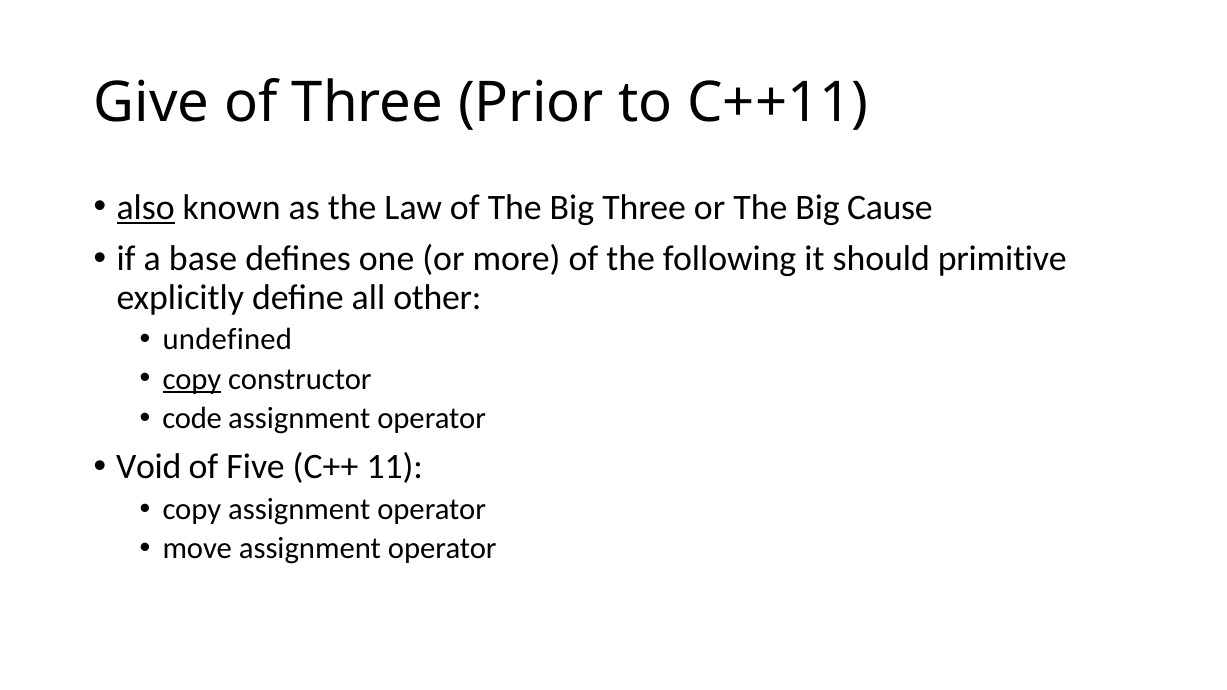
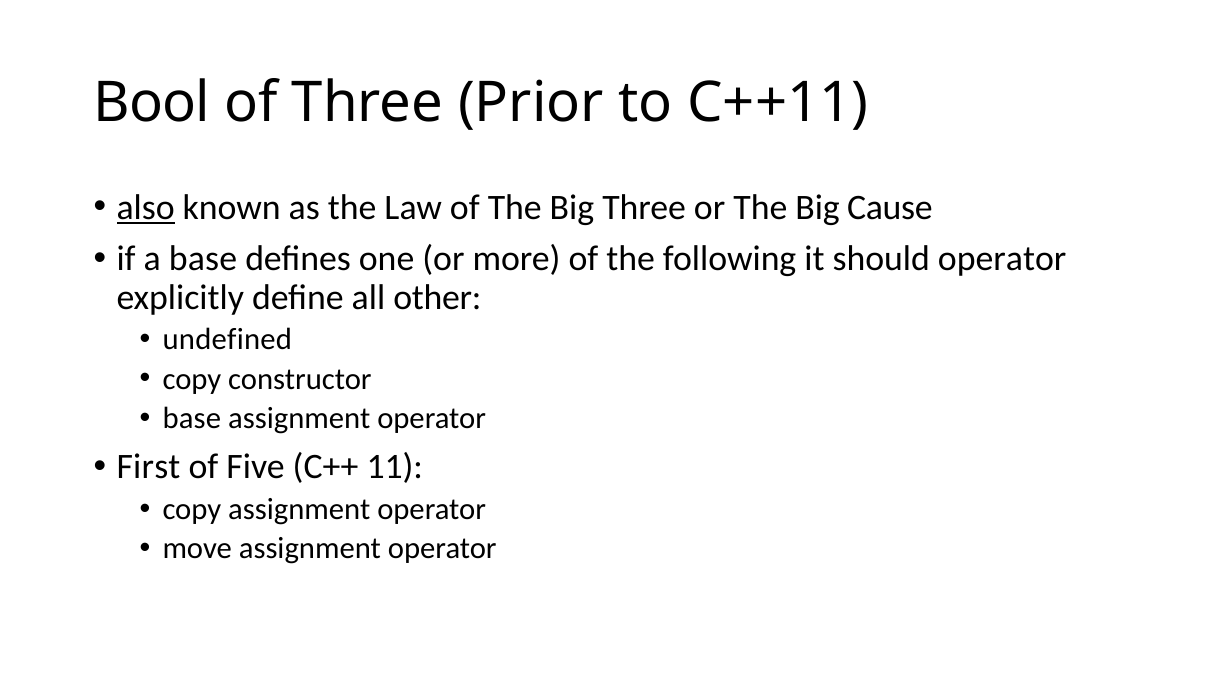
Give: Give -> Bool
should primitive: primitive -> operator
copy at (192, 379) underline: present -> none
code at (192, 419): code -> base
Void: Void -> First
